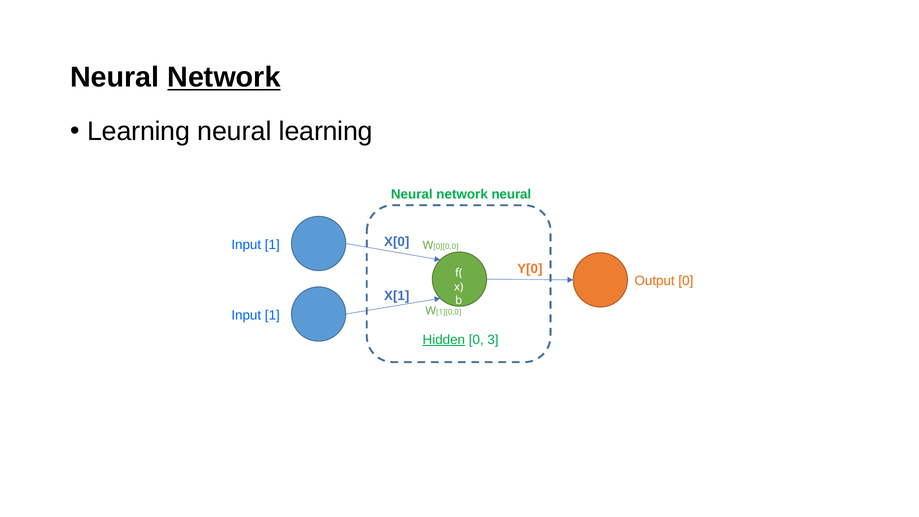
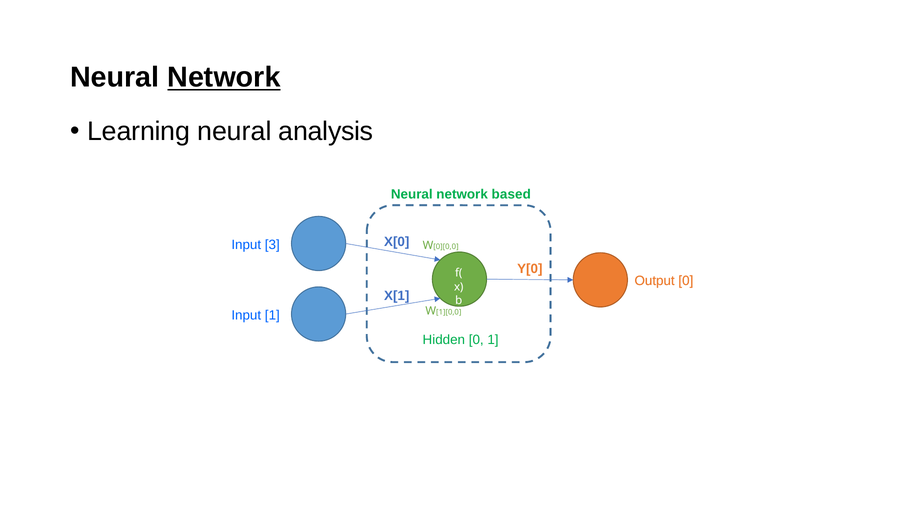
neural learning: learning -> analysis
network neural: neural -> based
1 at (272, 245): 1 -> 3
Hidden underline: present -> none
0 3: 3 -> 1
